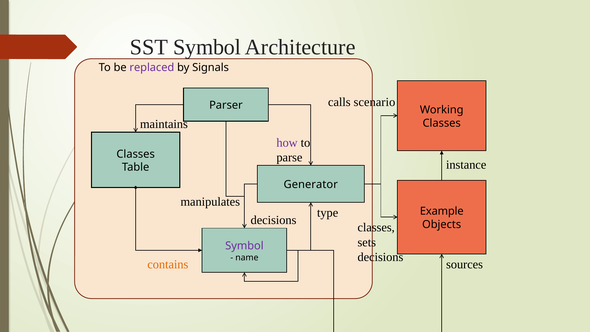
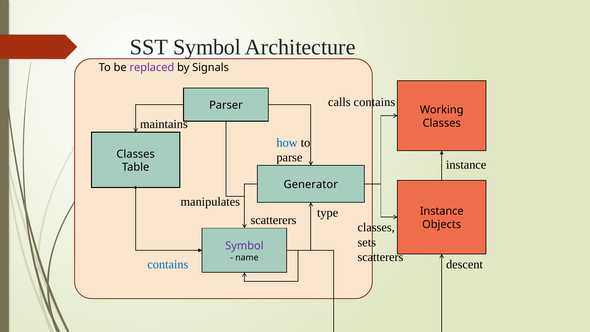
calls scenario: scenario -> contains
how colour: purple -> blue
Example at (442, 211): Example -> Instance
decisions at (273, 220): decisions -> scatterers
decisions at (380, 257): decisions -> scatterers
contains at (168, 264) colour: orange -> blue
sources: sources -> descent
